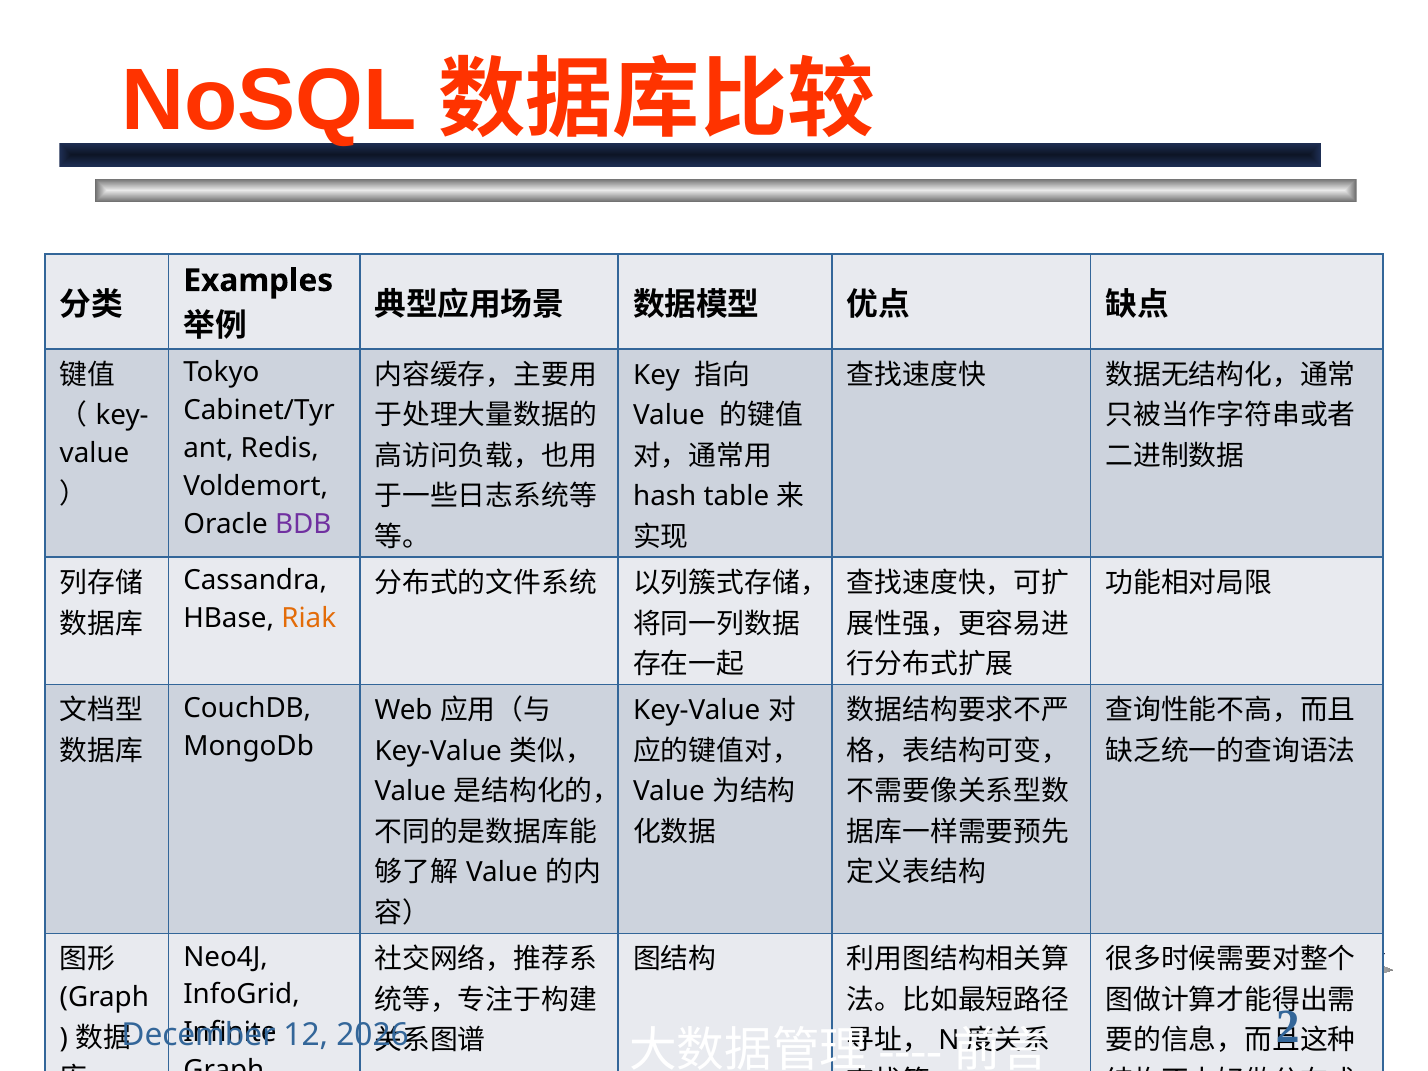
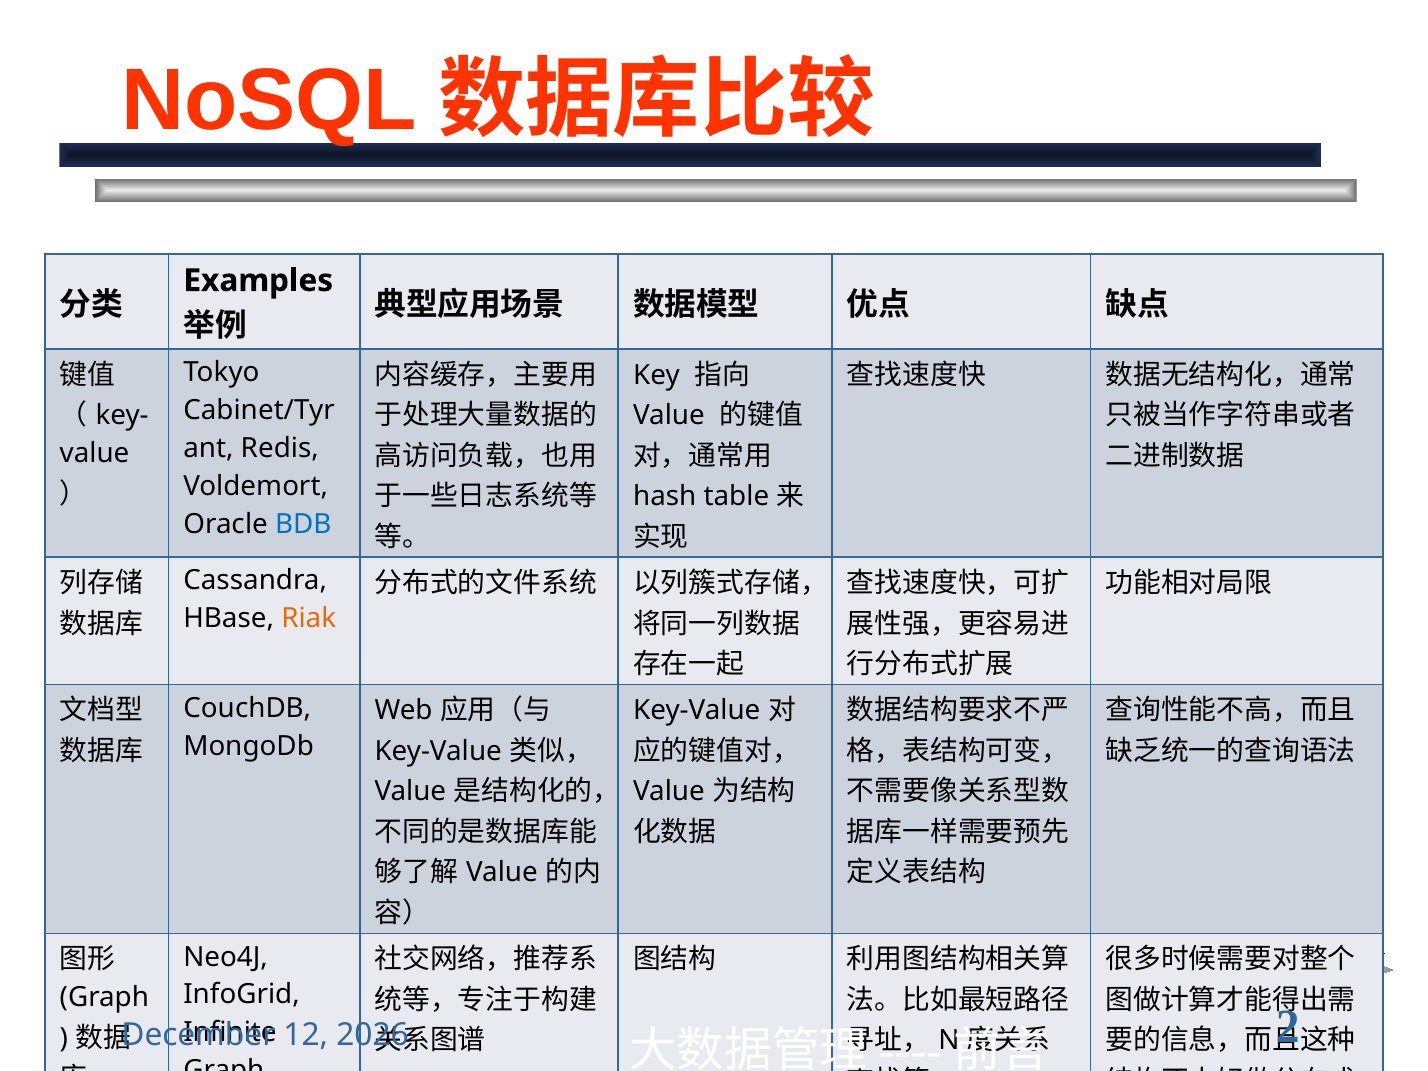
BDB colour: purple -> blue
